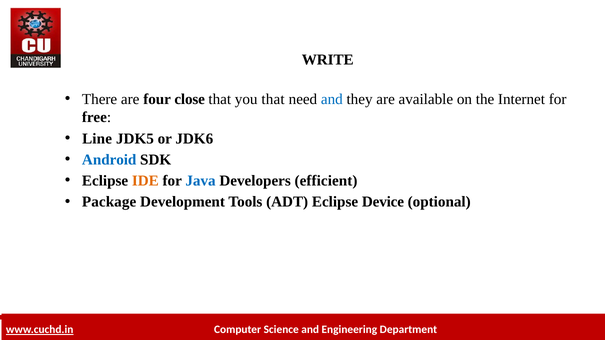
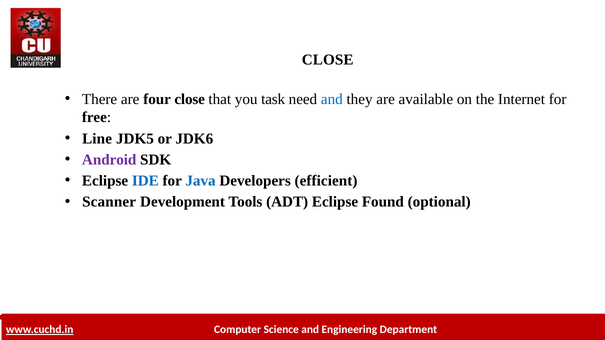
WRITE at (328, 60): WRITE -> CLOSE
you that: that -> task
Android colour: blue -> purple
IDE colour: orange -> blue
Package: Package -> Scanner
Device: Device -> Found
